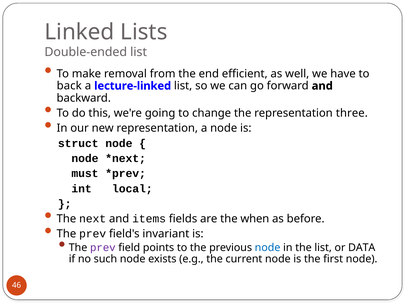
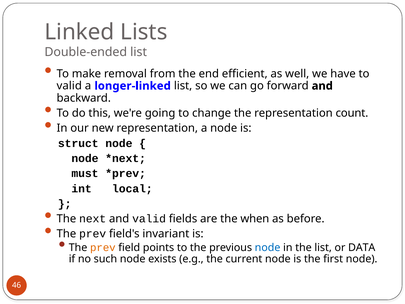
back at (69, 86): back -> valid
lecture-linked: lecture-linked -> longer-linked
three: three -> count
and items: items -> valid
prev at (103, 247) colour: purple -> orange
